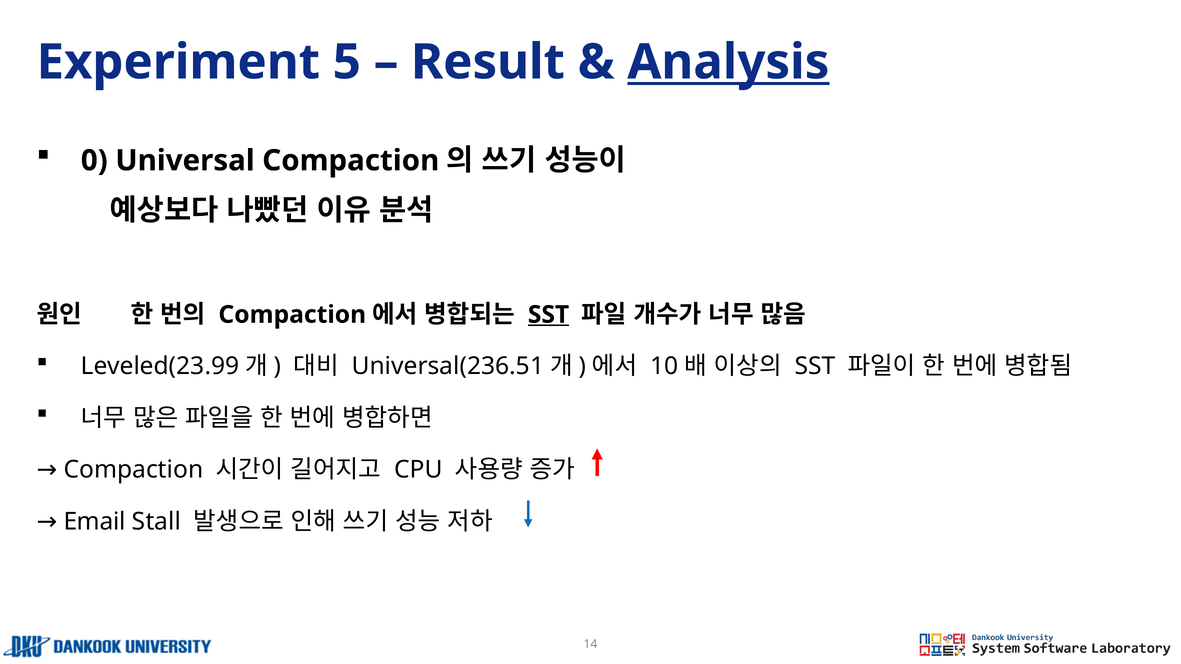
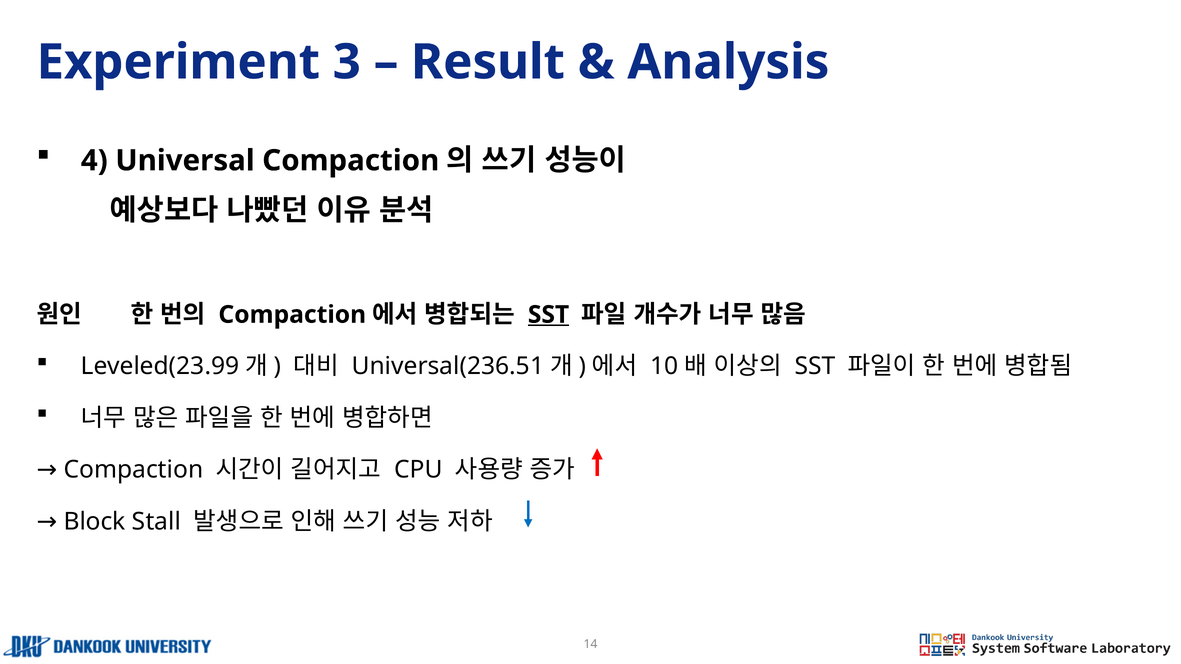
5: 5 -> 3
Analysis underline: present -> none
0: 0 -> 4
Email: Email -> Block
